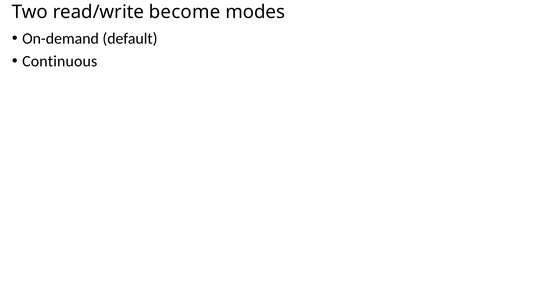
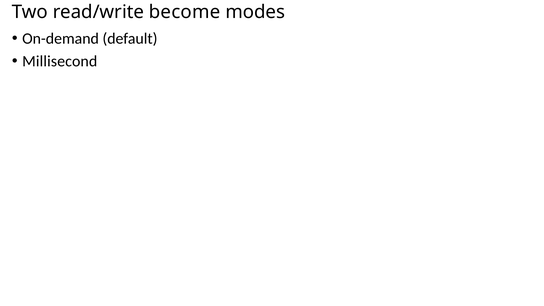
Continuous: Continuous -> Millisecond
